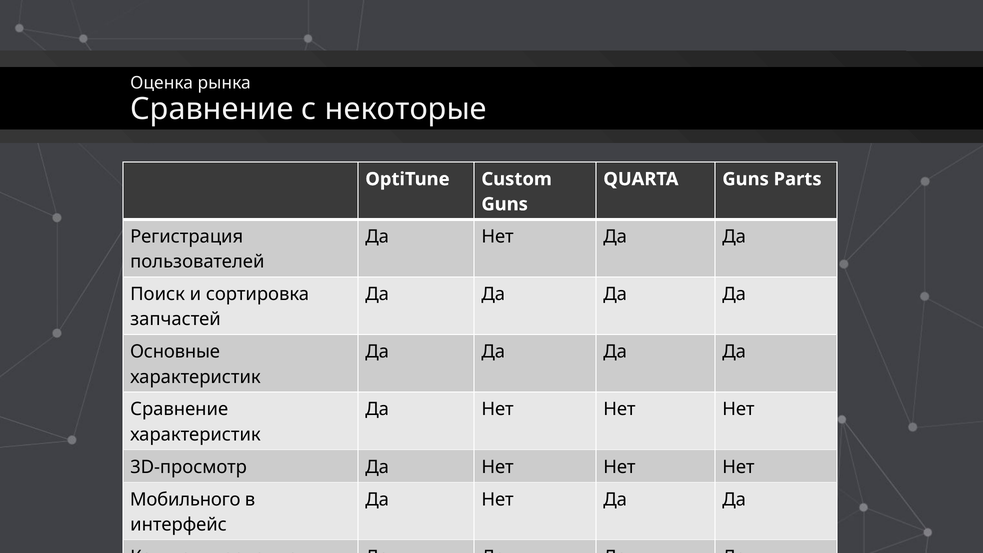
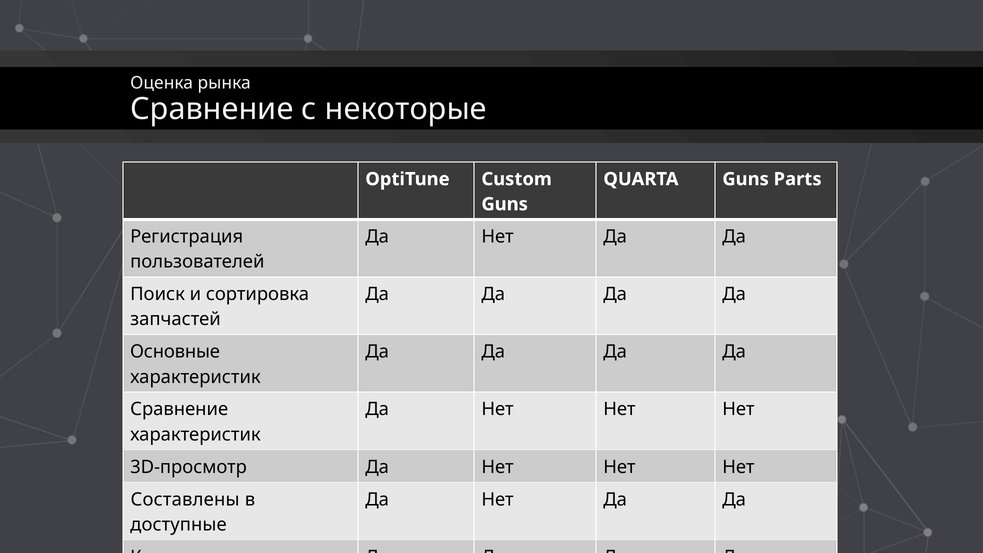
Мобильного: Мобильного -> Составлены
интерфейс: интерфейс -> доступные
